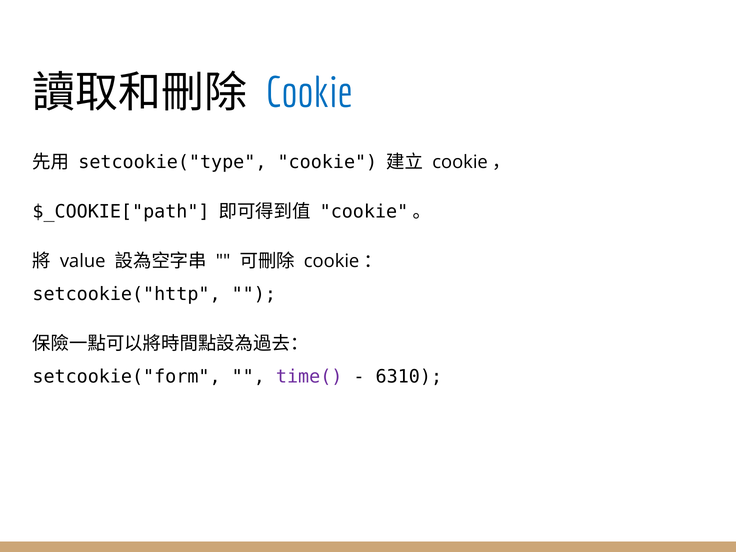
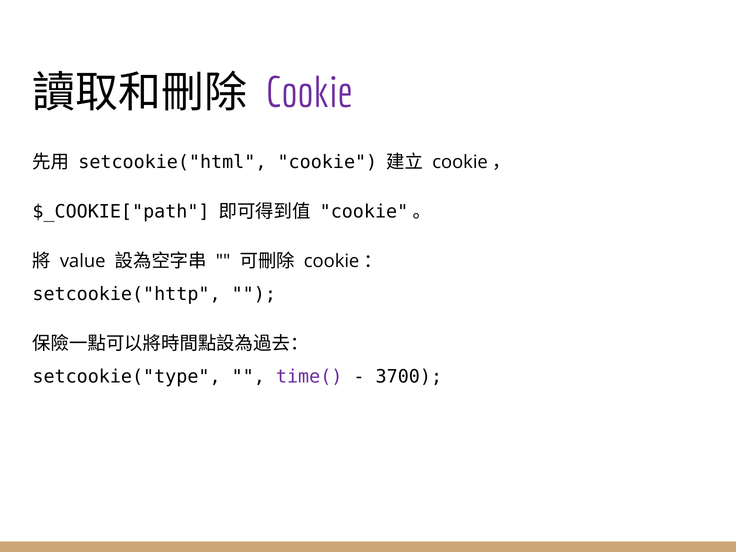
Cookie at (309, 93) colour: blue -> purple
setcookie("type: setcookie("type -> setcookie("html
setcookie("form: setcookie("form -> setcookie("type
6310: 6310 -> 3700
